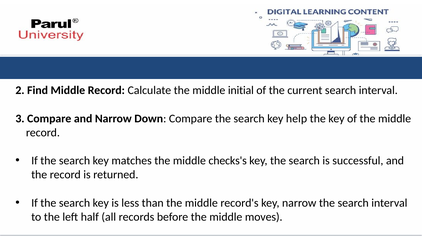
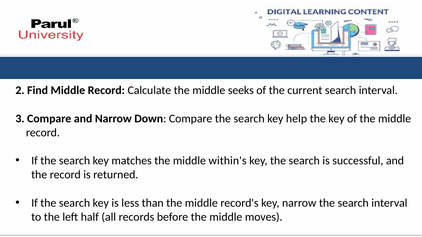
initial: initial -> seeks
checks's: checks's -> within's
